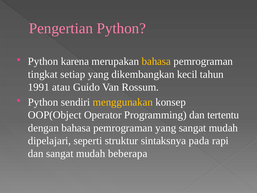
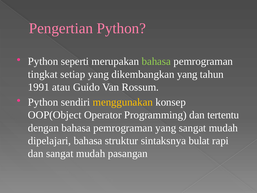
karena: karena -> seperti
bahasa at (156, 61) colour: yellow -> light green
dikembangkan kecil: kecil -> yang
dipelajari seperti: seperti -> bahasa
pada: pada -> bulat
beberapa: beberapa -> pasangan
